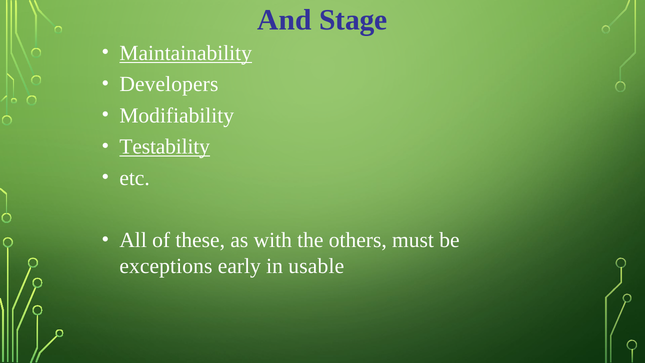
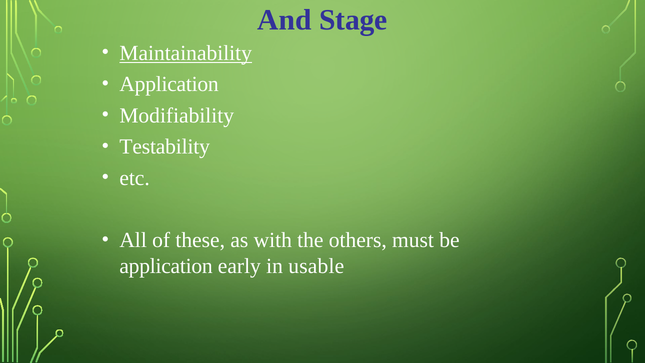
Developers at (169, 84): Developers -> Application
Testability underline: present -> none
exceptions at (166, 266): exceptions -> application
